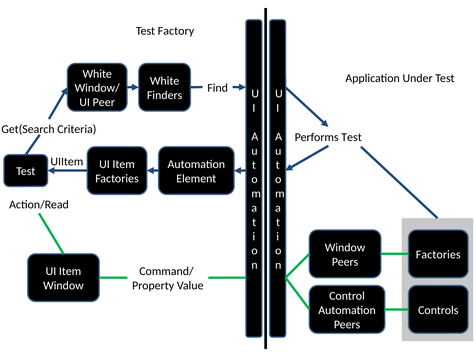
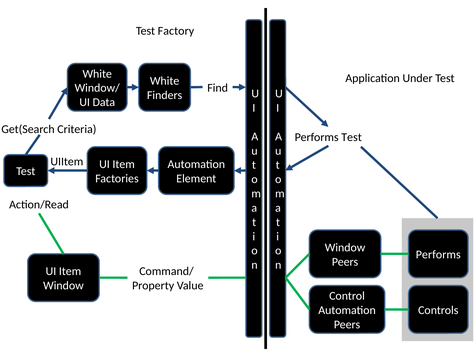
Peer: Peer -> Data
Factories at (438, 255): Factories -> Performs
